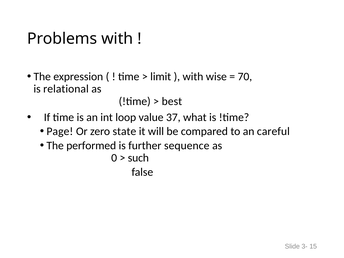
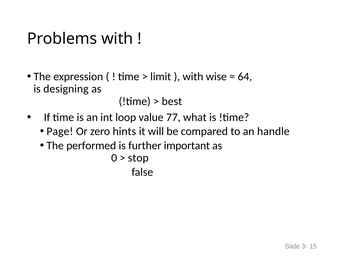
70: 70 -> 64
relational: relational -> designing
37: 37 -> 77
state: state -> hints
careful: careful -> handle
sequence: sequence -> important
such: such -> stop
